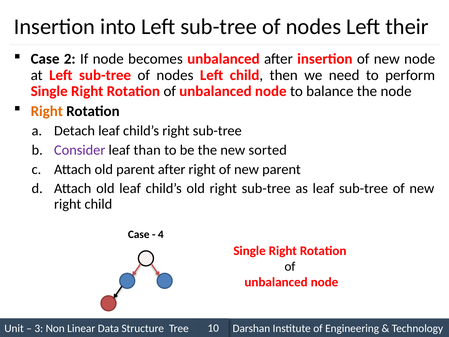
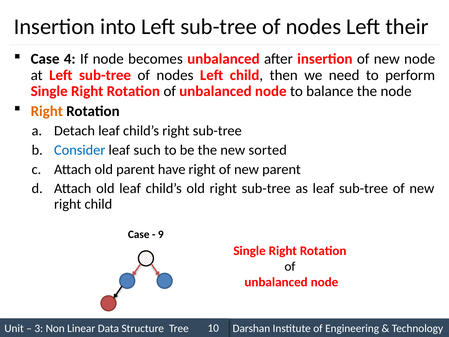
2: 2 -> 4
Consider colour: purple -> blue
than: than -> such
parent after: after -> have
4: 4 -> 9
